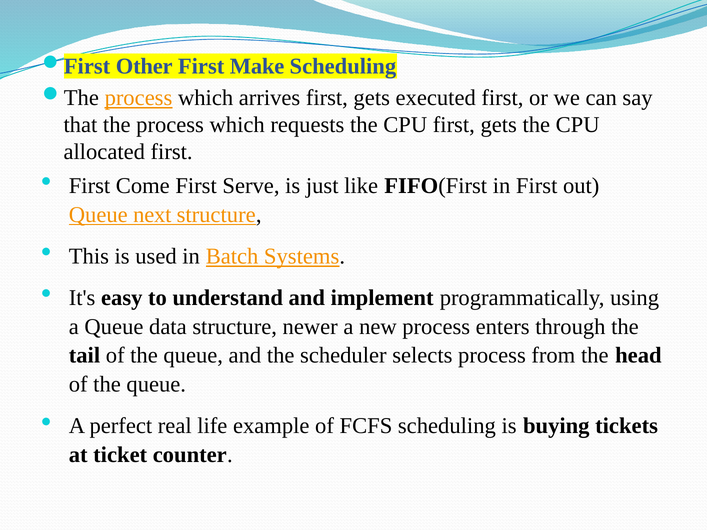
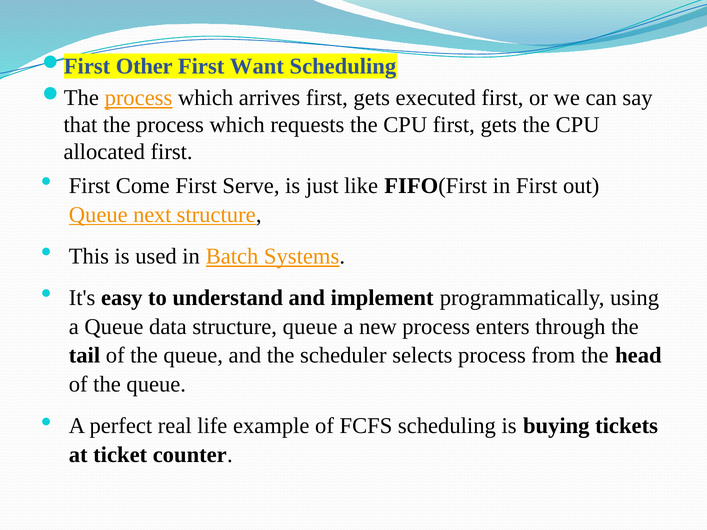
Make: Make -> Want
structure newer: newer -> queue
